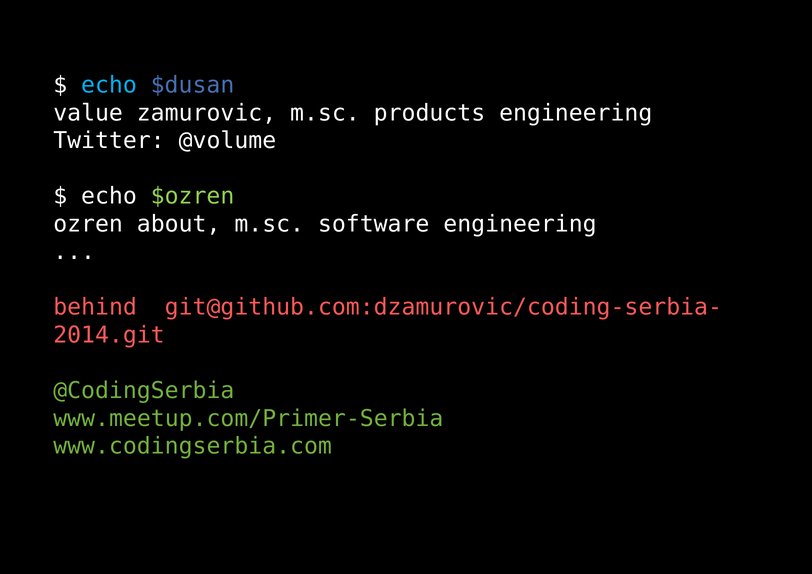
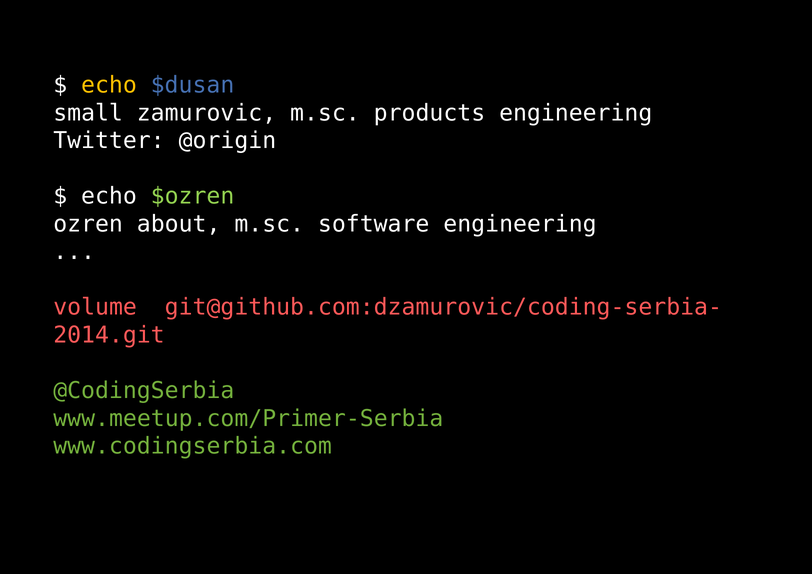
echo at (109, 85) colour: light blue -> yellow
value: value -> small
@volume: @volume -> @origin
behind: behind -> volume
